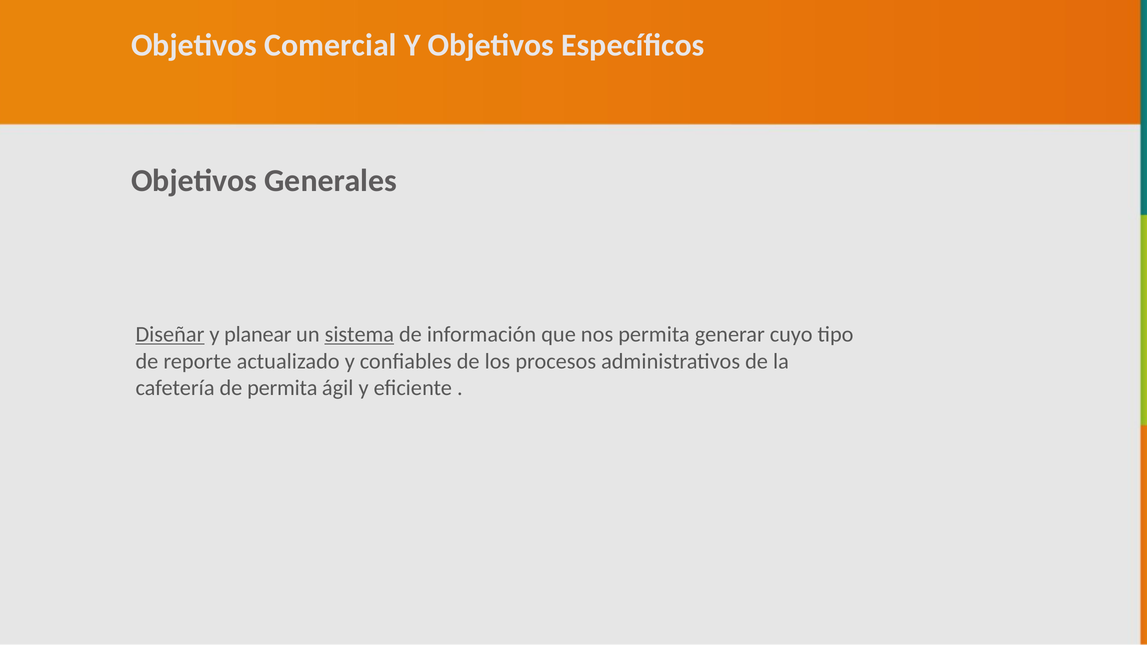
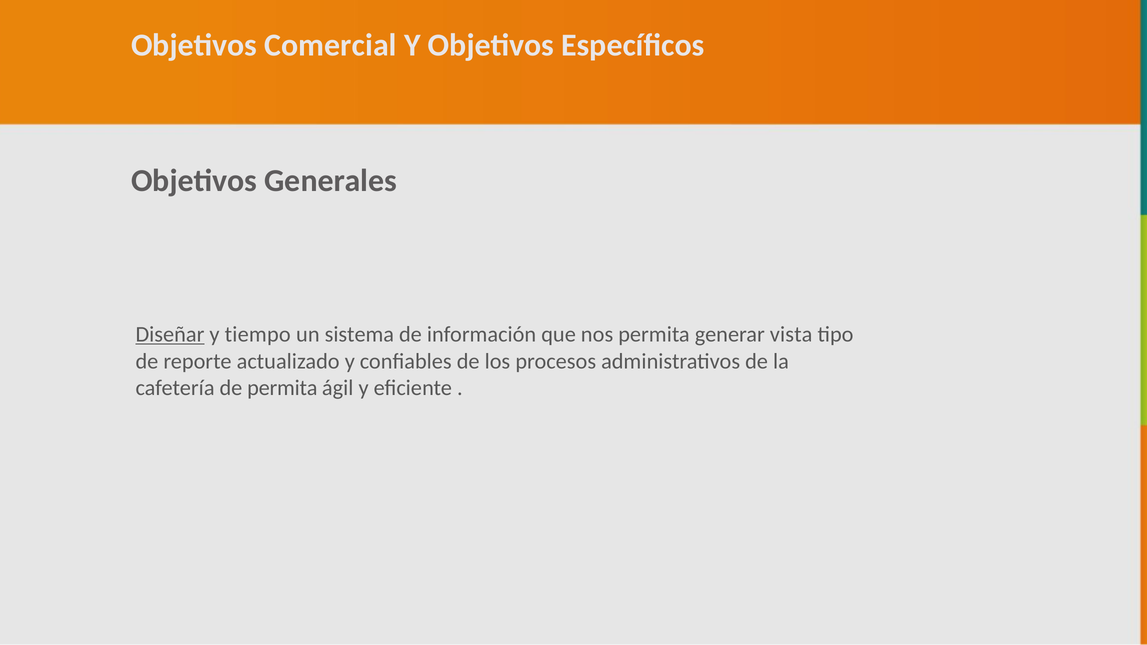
planear: planear -> tiempo
sistema underline: present -> none
cuyo: cuyo -> vista
